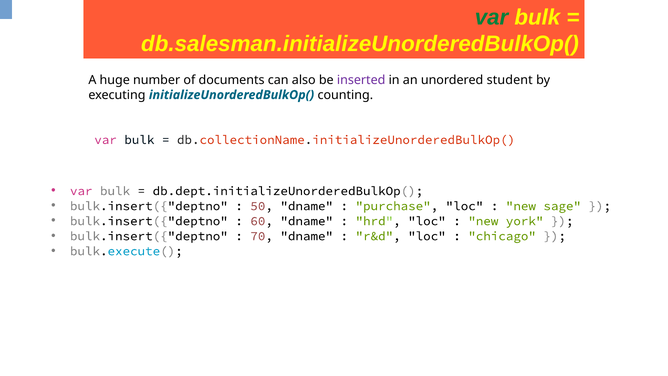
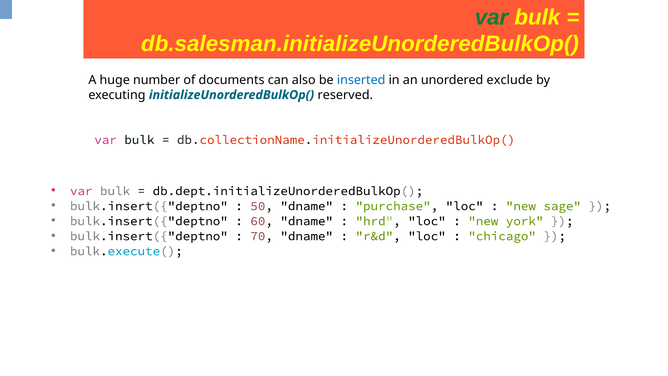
inserted colour: purple -> blue
student: student -> exclude
counting: counting -> reserved
